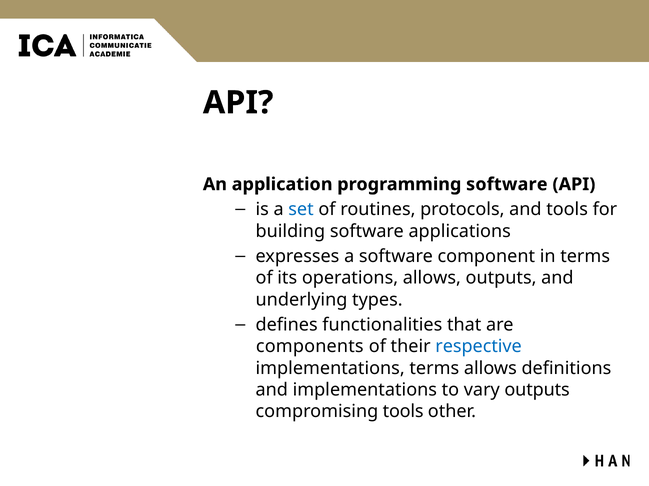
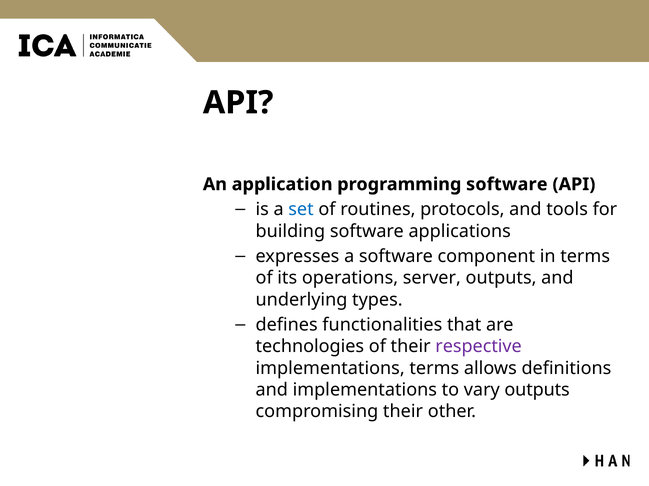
operations allows: allows -> server
components: components -> technologies
respective colour: blue -> purple
compromising tools: tools -> their
